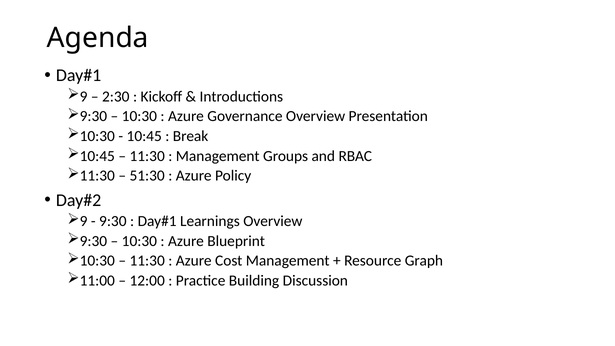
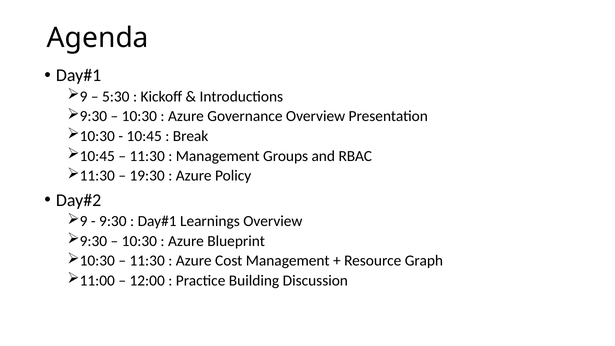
2:30: 2:30 -> 5:30
51:30: 51:30 -> 19:30
